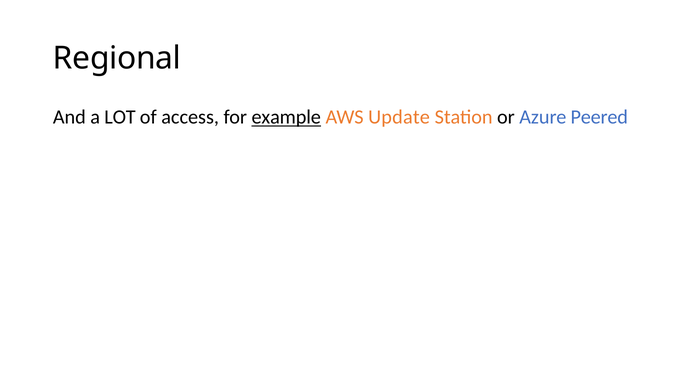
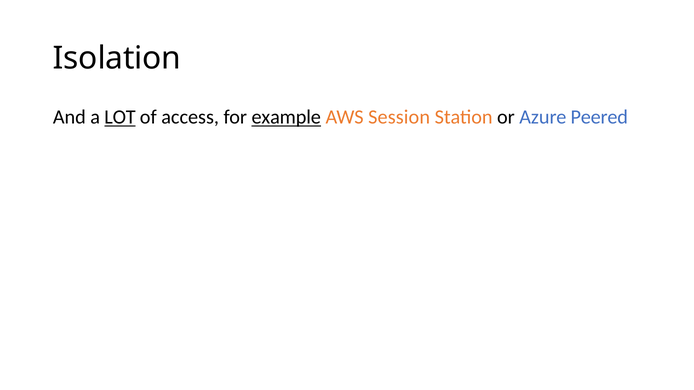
Regional: Regional -> Isolation
LOT underline: none -> present
Update: Update -> Session
